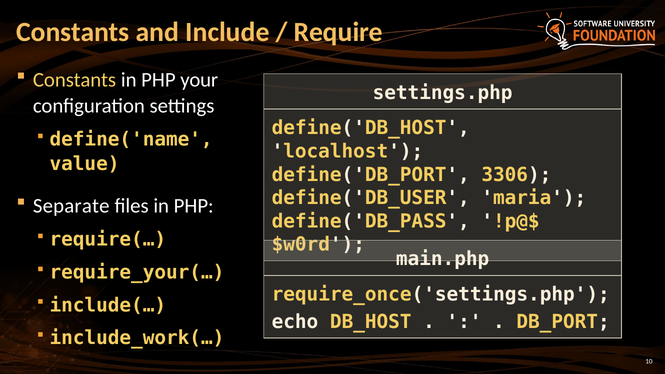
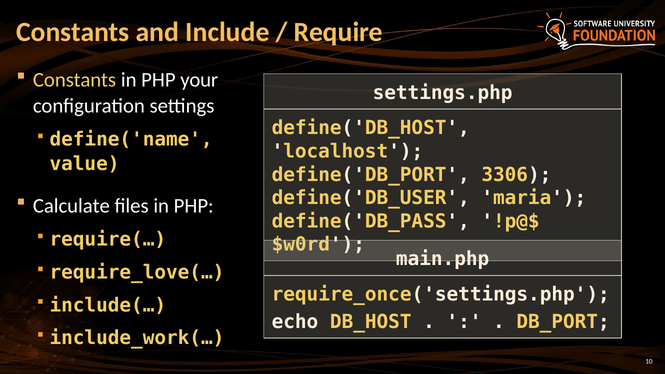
Separate: Separate -> Calculate
require_your(…: require_your(… -> require_love(…
